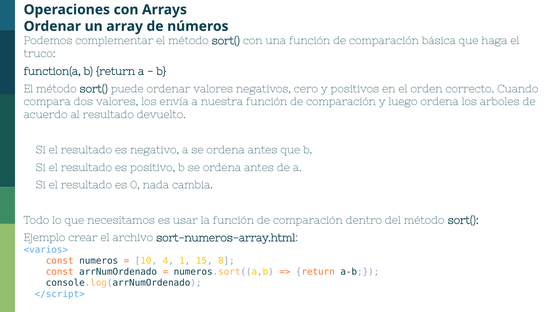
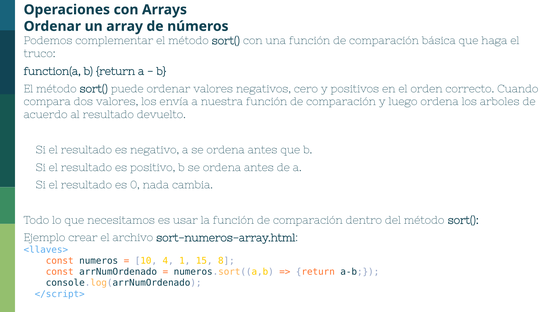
<varios>: <varios> -> <llaves>
